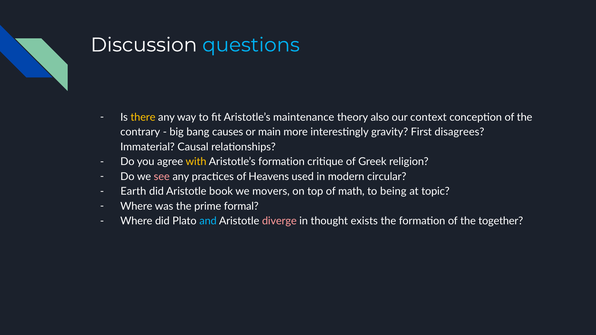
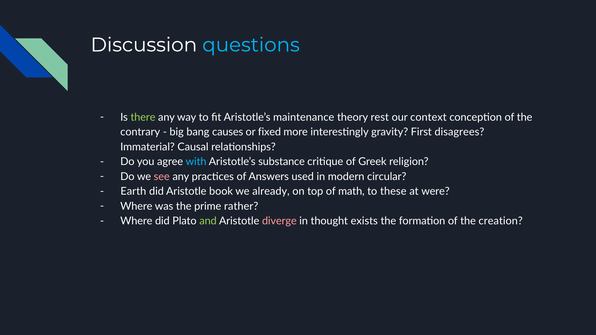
there colour: yellow -> light green
also: also -> rest
main: main -> fixed
with colour: yellow -> light blue
Aristotle’s formation: formation -> substance
Heavens: Heavens -> Answers
movers: movers -> already
being: being -> these
topic: topic -> were
formal: formal -> rather
and colour: light blue -> light green
together: together -> creation
